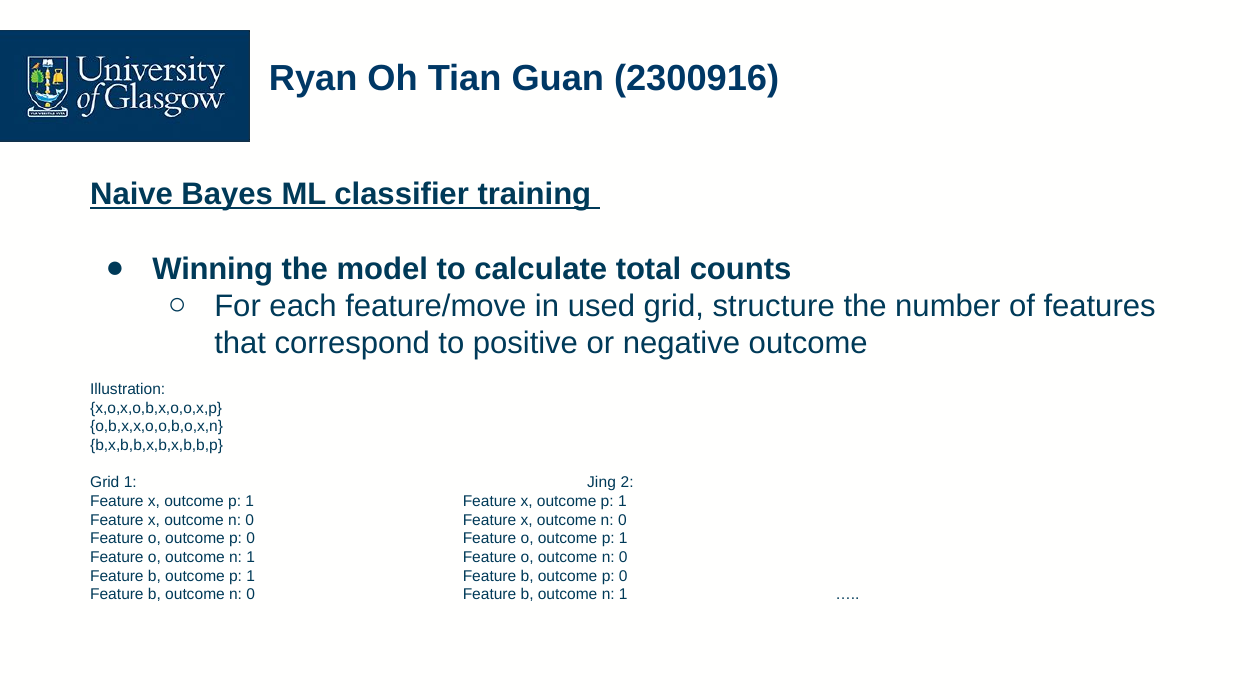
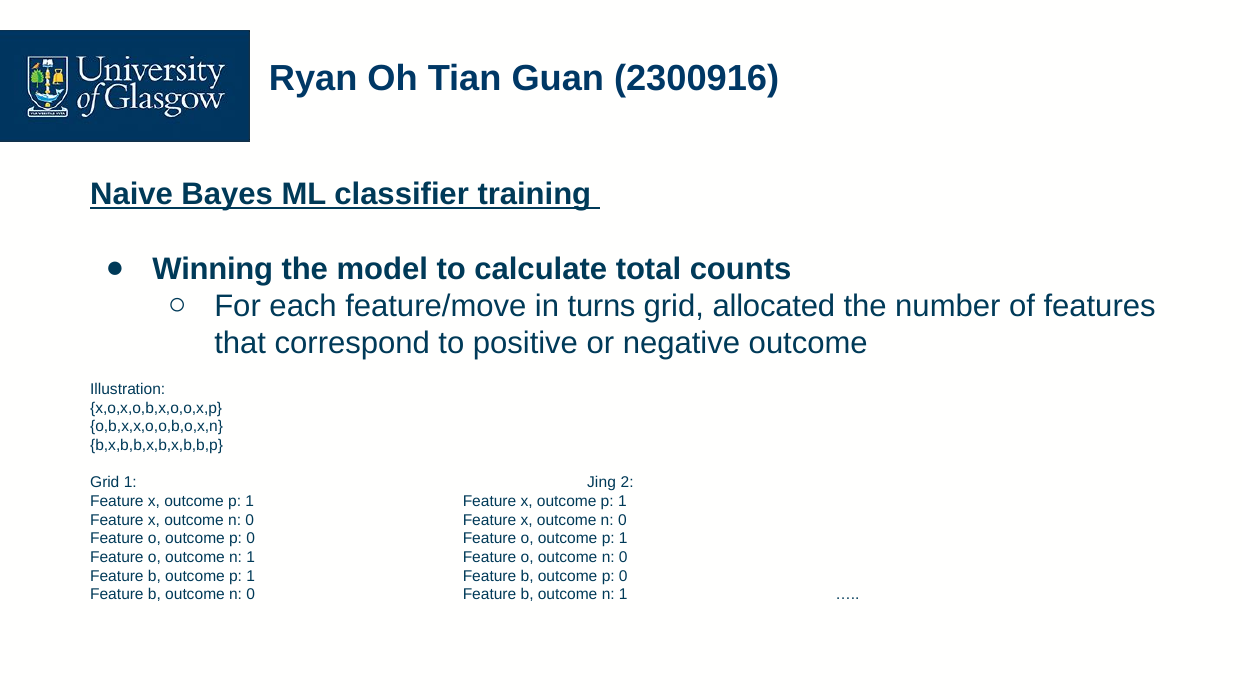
used: used -> turns
structure: structure -> allocated
